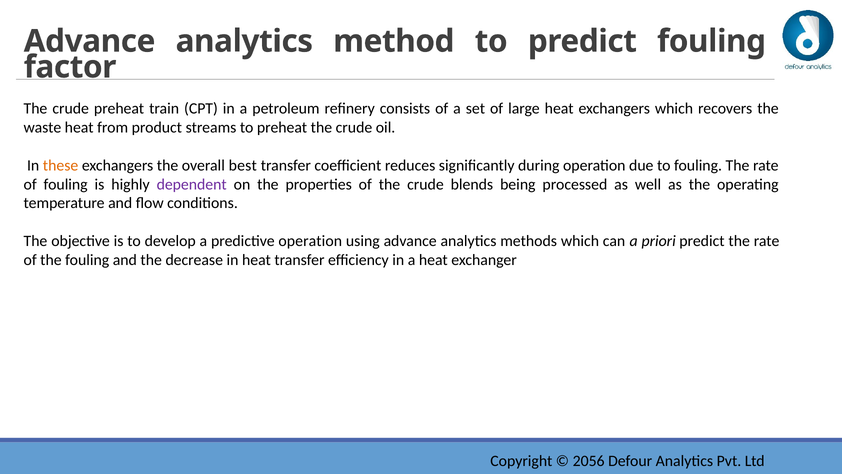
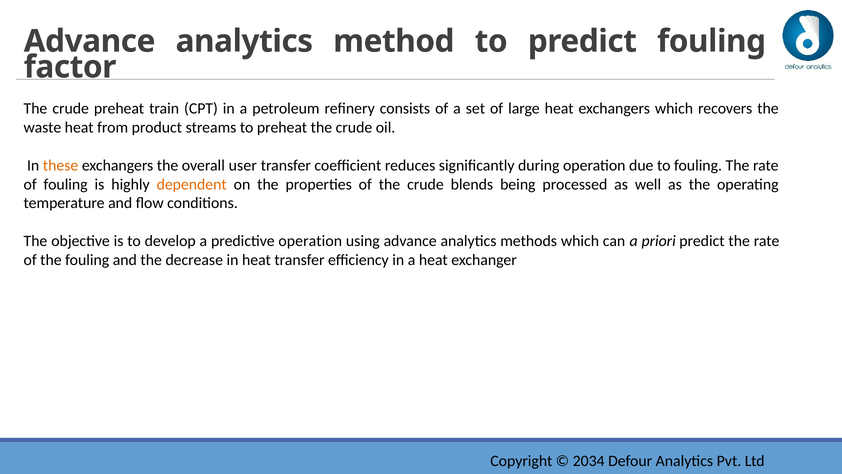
best: best -> user
dependent colour: purple -> orange
2056: 2056 -> 2034
